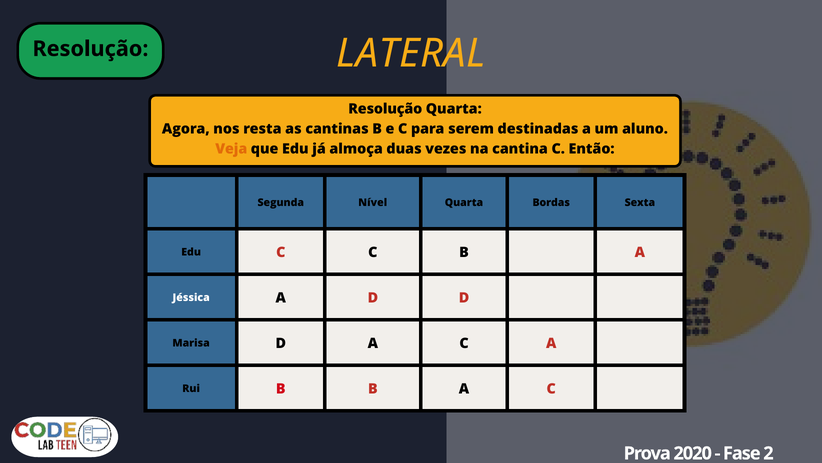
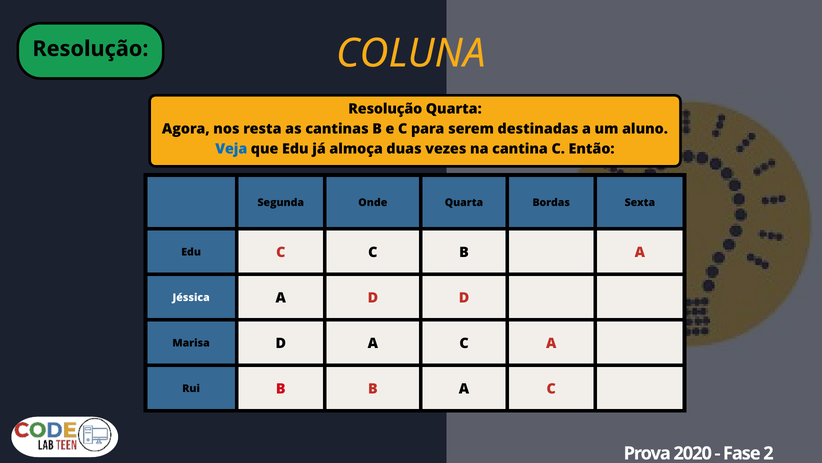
LATERAL: LATERAL -> COLUNA
Veja colour: orange -> blue
Nível: Nível -> Onde
